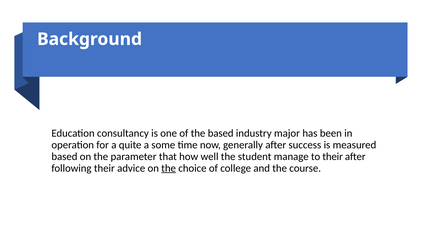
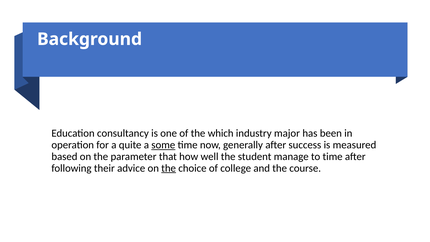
the based: based -> which
some underline: none -> present
to their: their -> time
